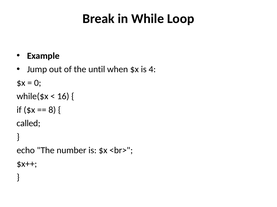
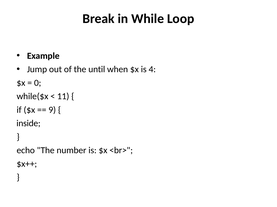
16: 16 -> 11
8: 8 -> 9
called: called -> inside
